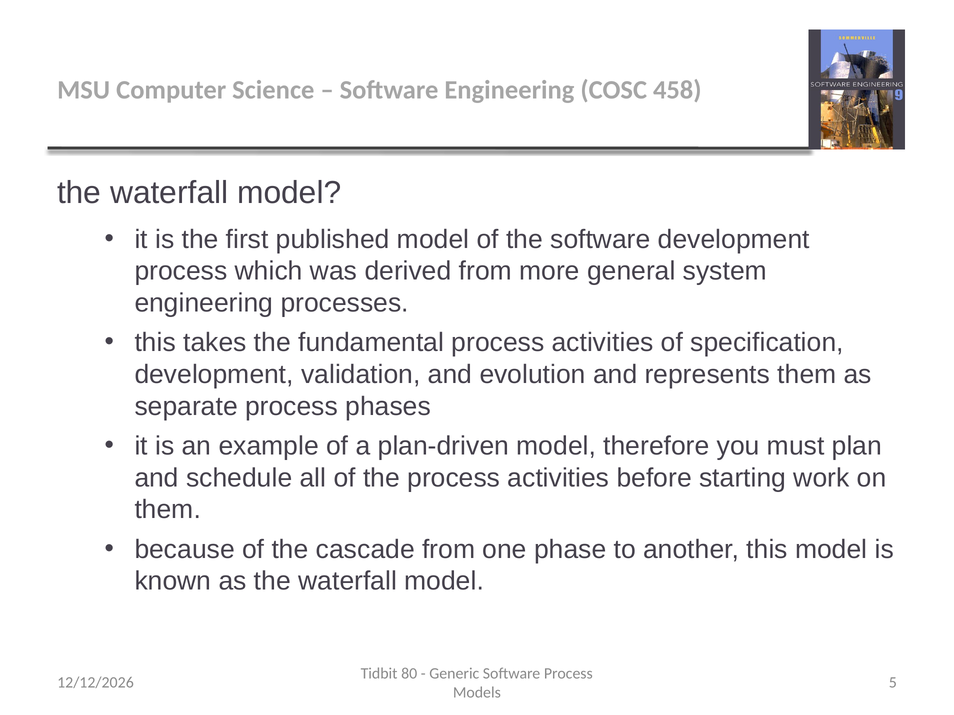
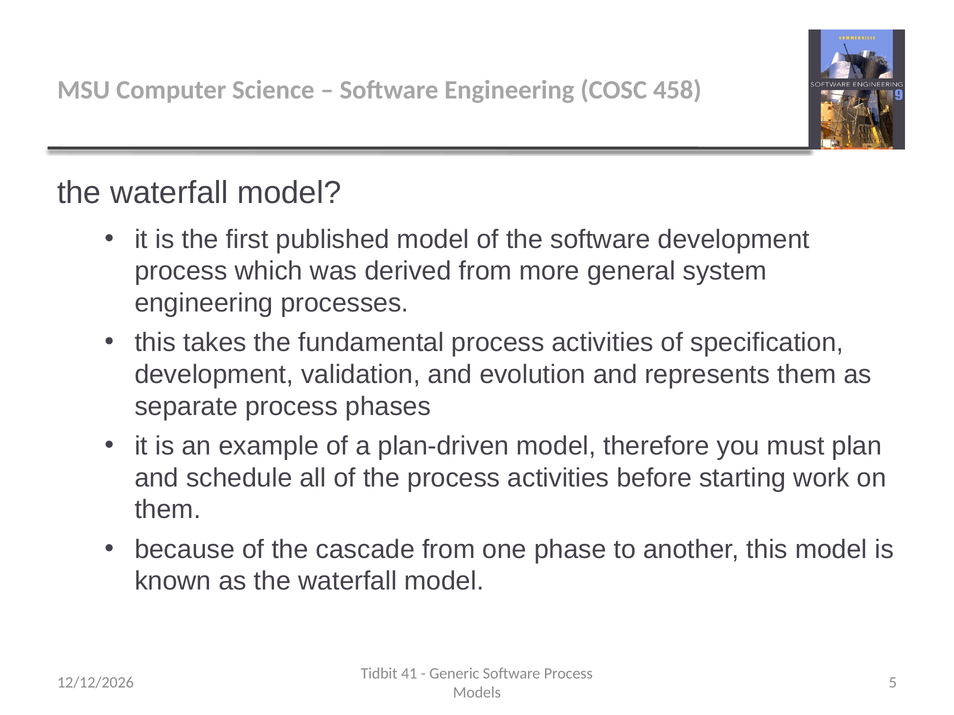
80: 80 -> 41
